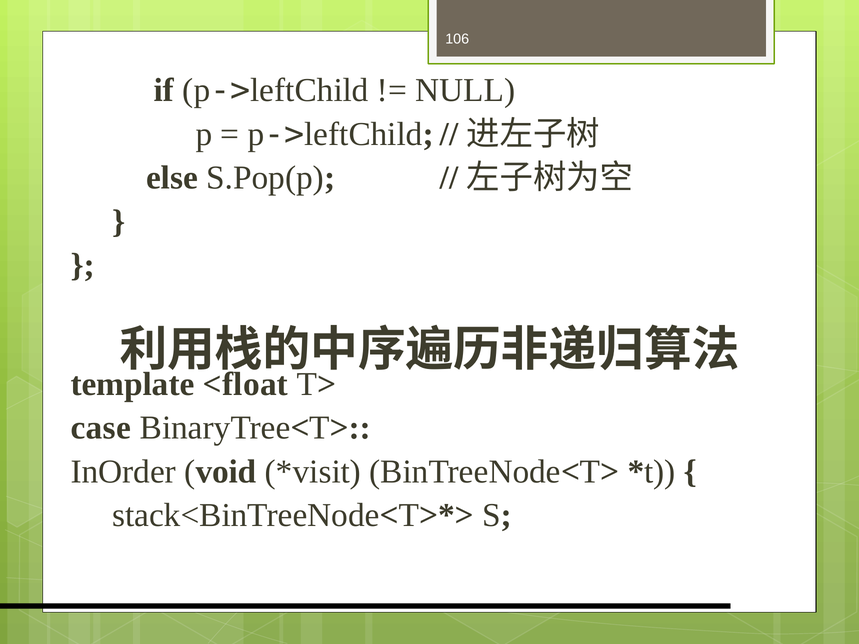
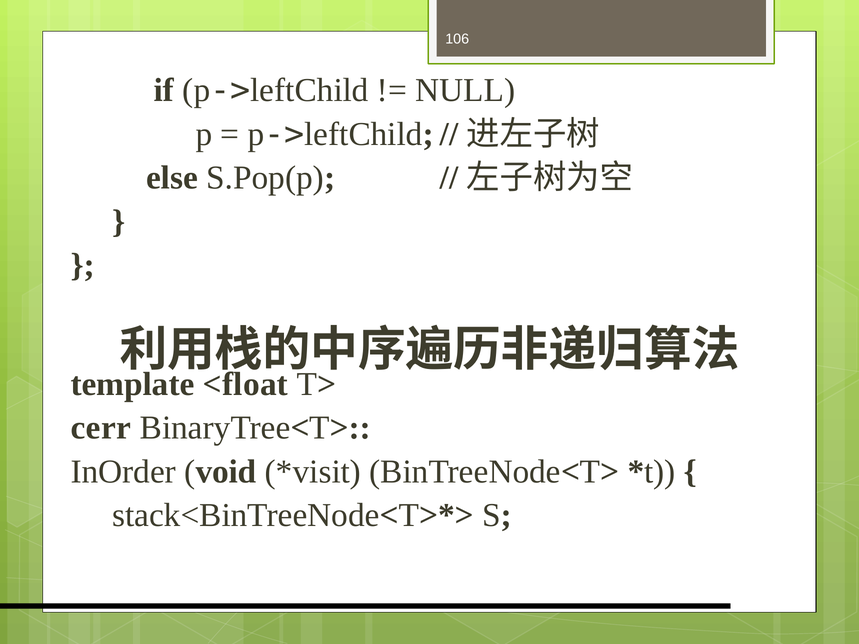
case: case -> cerr
